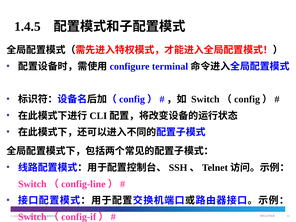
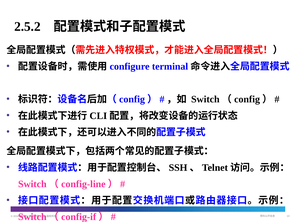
1.4.5: 1.4.5 -> 2.5.2
